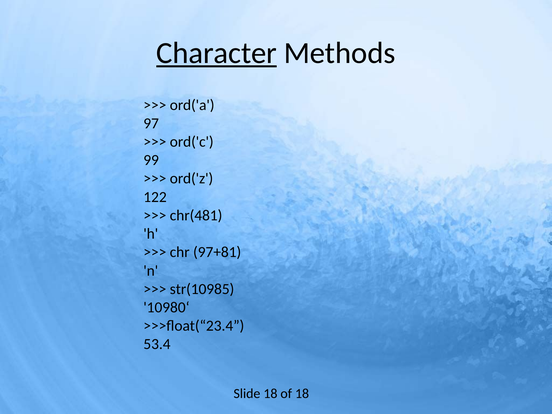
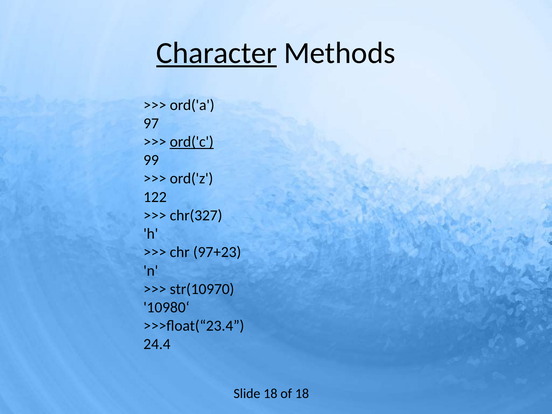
ord('c underline: none -> present
chr(481: chr(481 -> chr(327
97+81: 97+81 -> 97+23
str(10985: str(10985 -> str(10970
53.4: 53.4 -> 24.4
